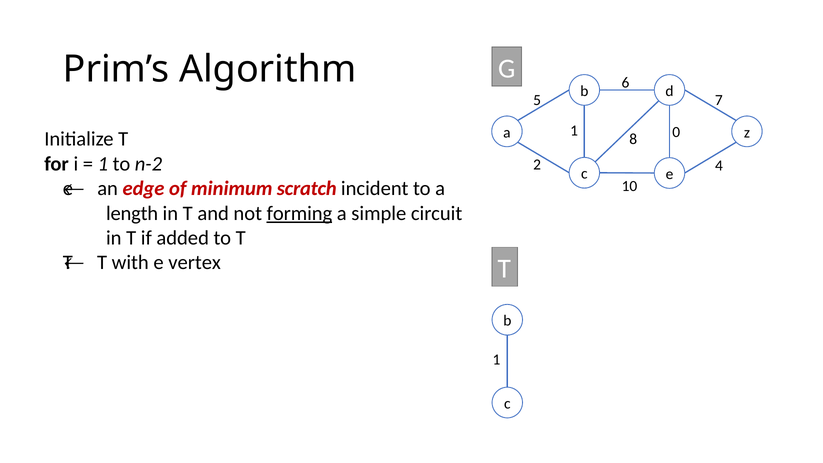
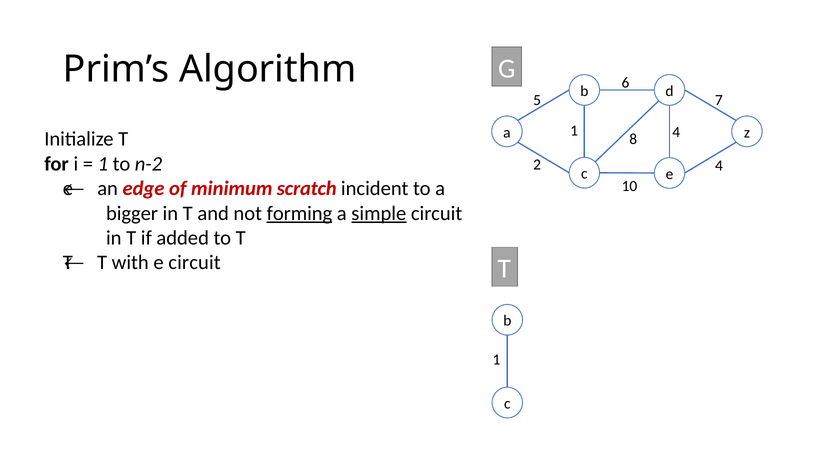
8 0: 0 -> 4
length: length -> bigger
simple underline: none -> present
e vertex: vertex -> circuit
